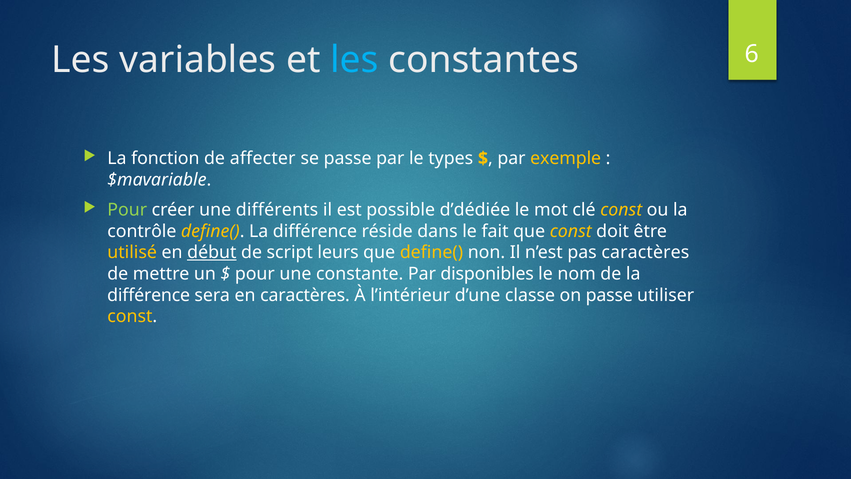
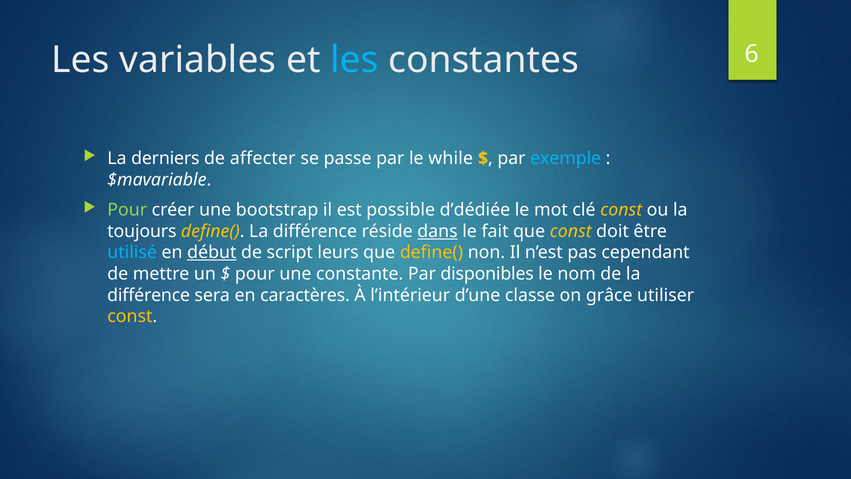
fonction: fonction -> derniers
types: types -> while
exemple colour: yellow -> light blue
différents: différents -> bootstrap
contrôle: contrôle -> toujours
dans underline: none -> present
utilisé colour: yellow -> light blue
pas caractères: caractères -> cependant
on passe: passe -> grâce
